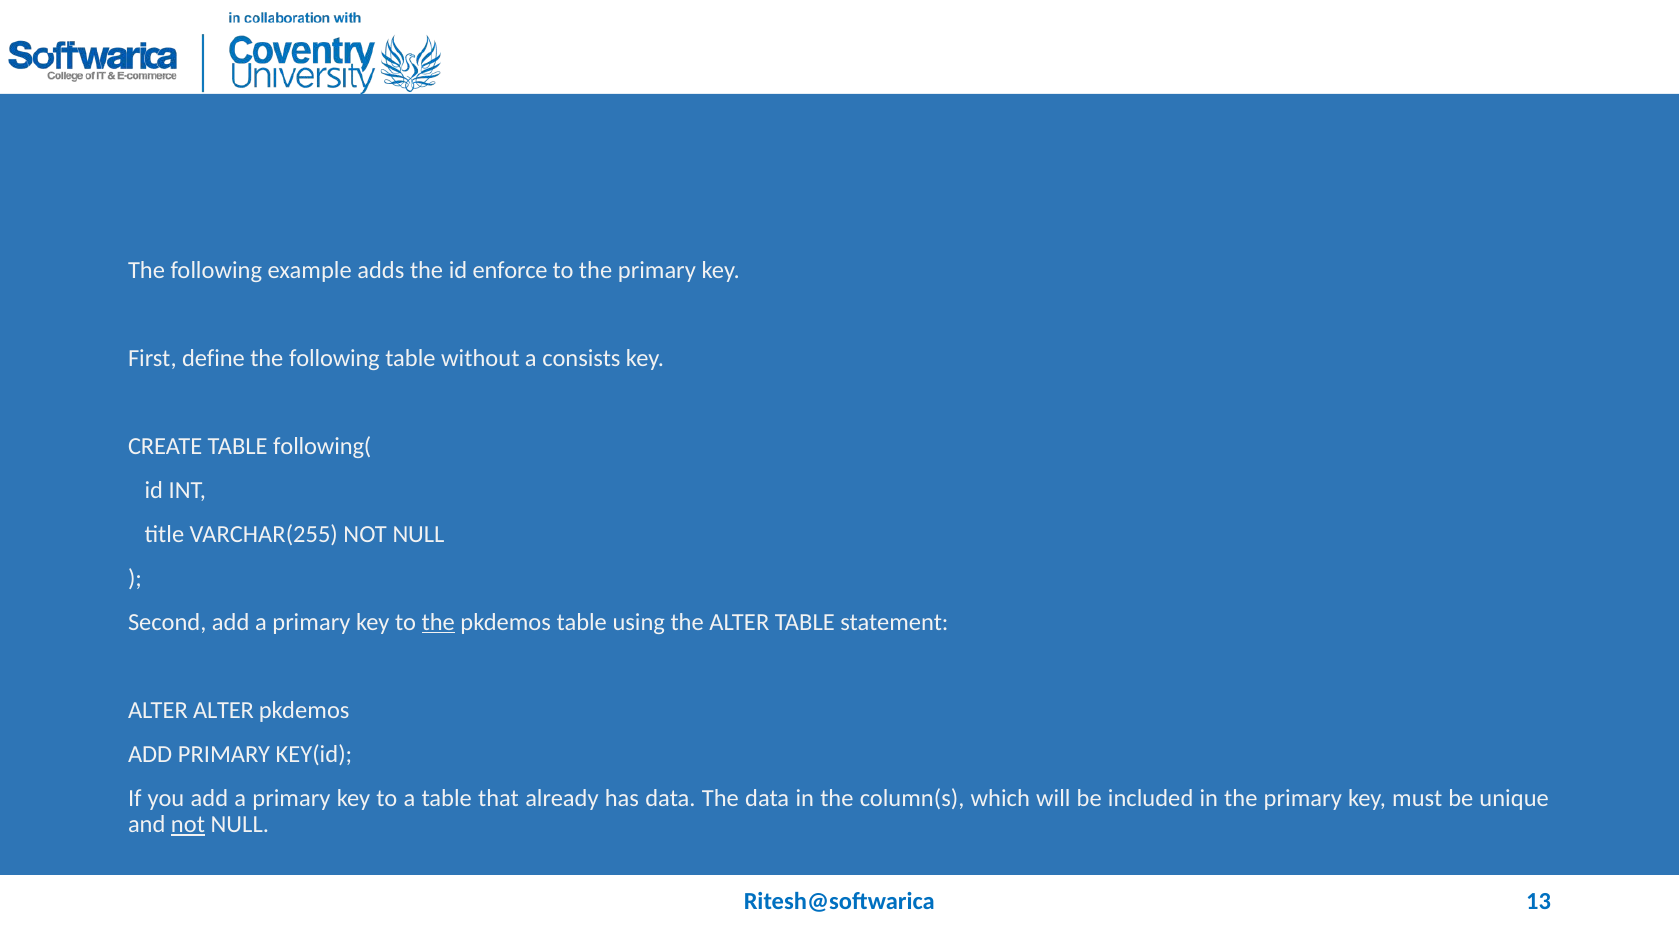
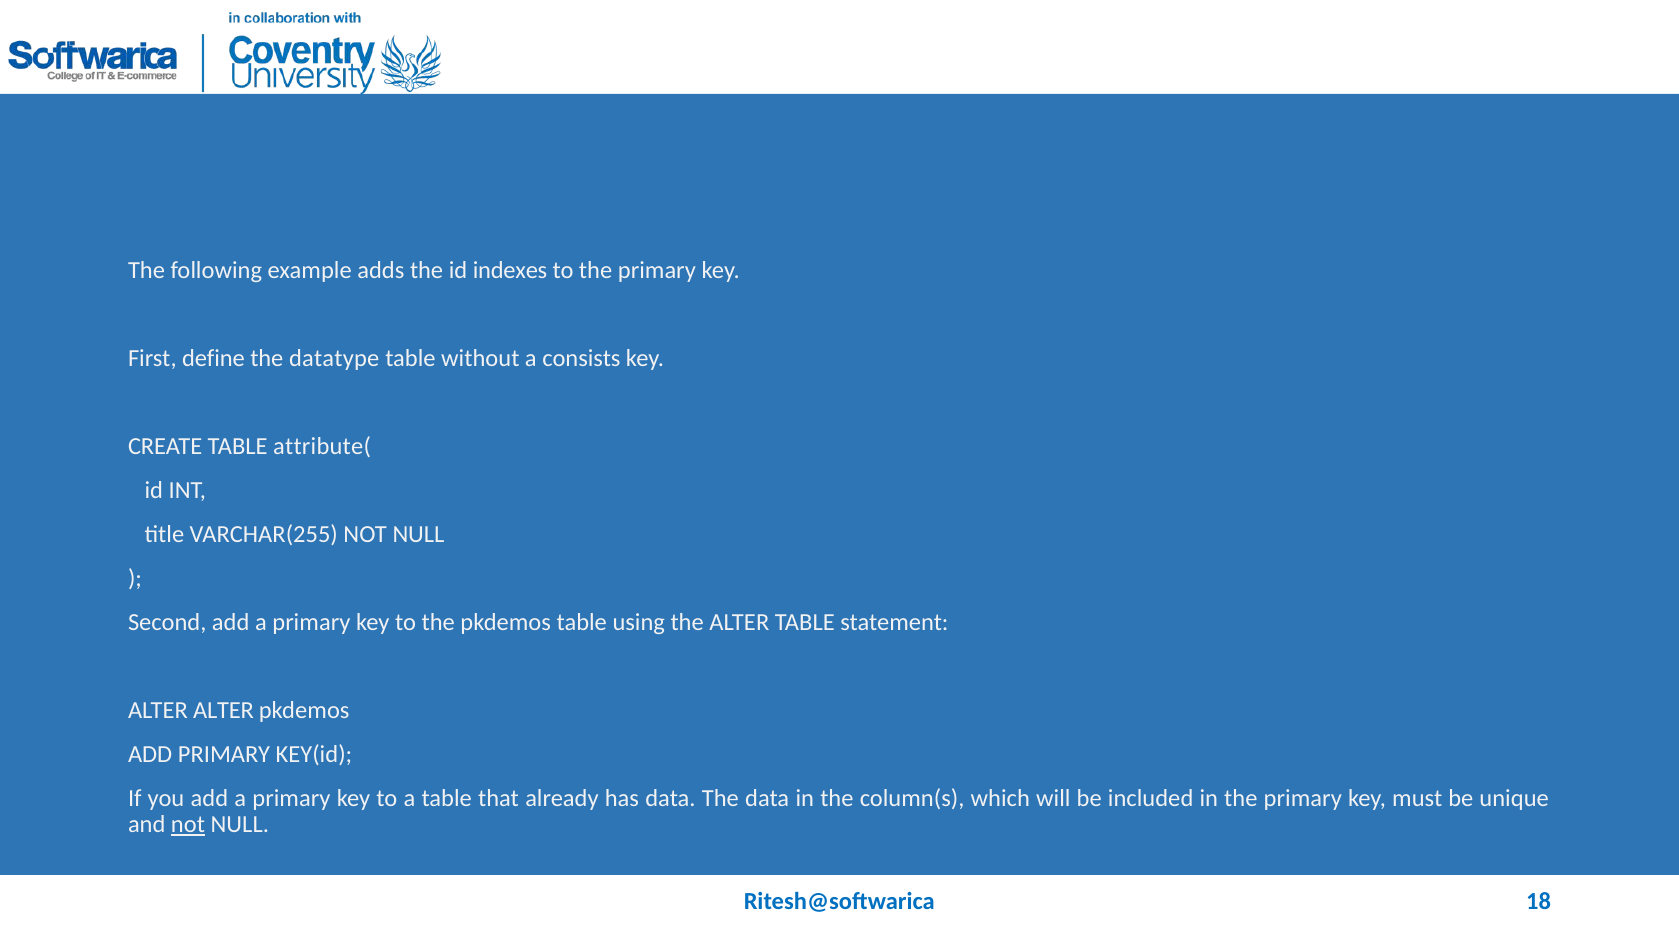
enforce: enforce -> indexes
following at (334, 359): following -> datatype
following(: following( -> attribute(
the at (438, 622) underline: present -> none
13: 13 -> 18
